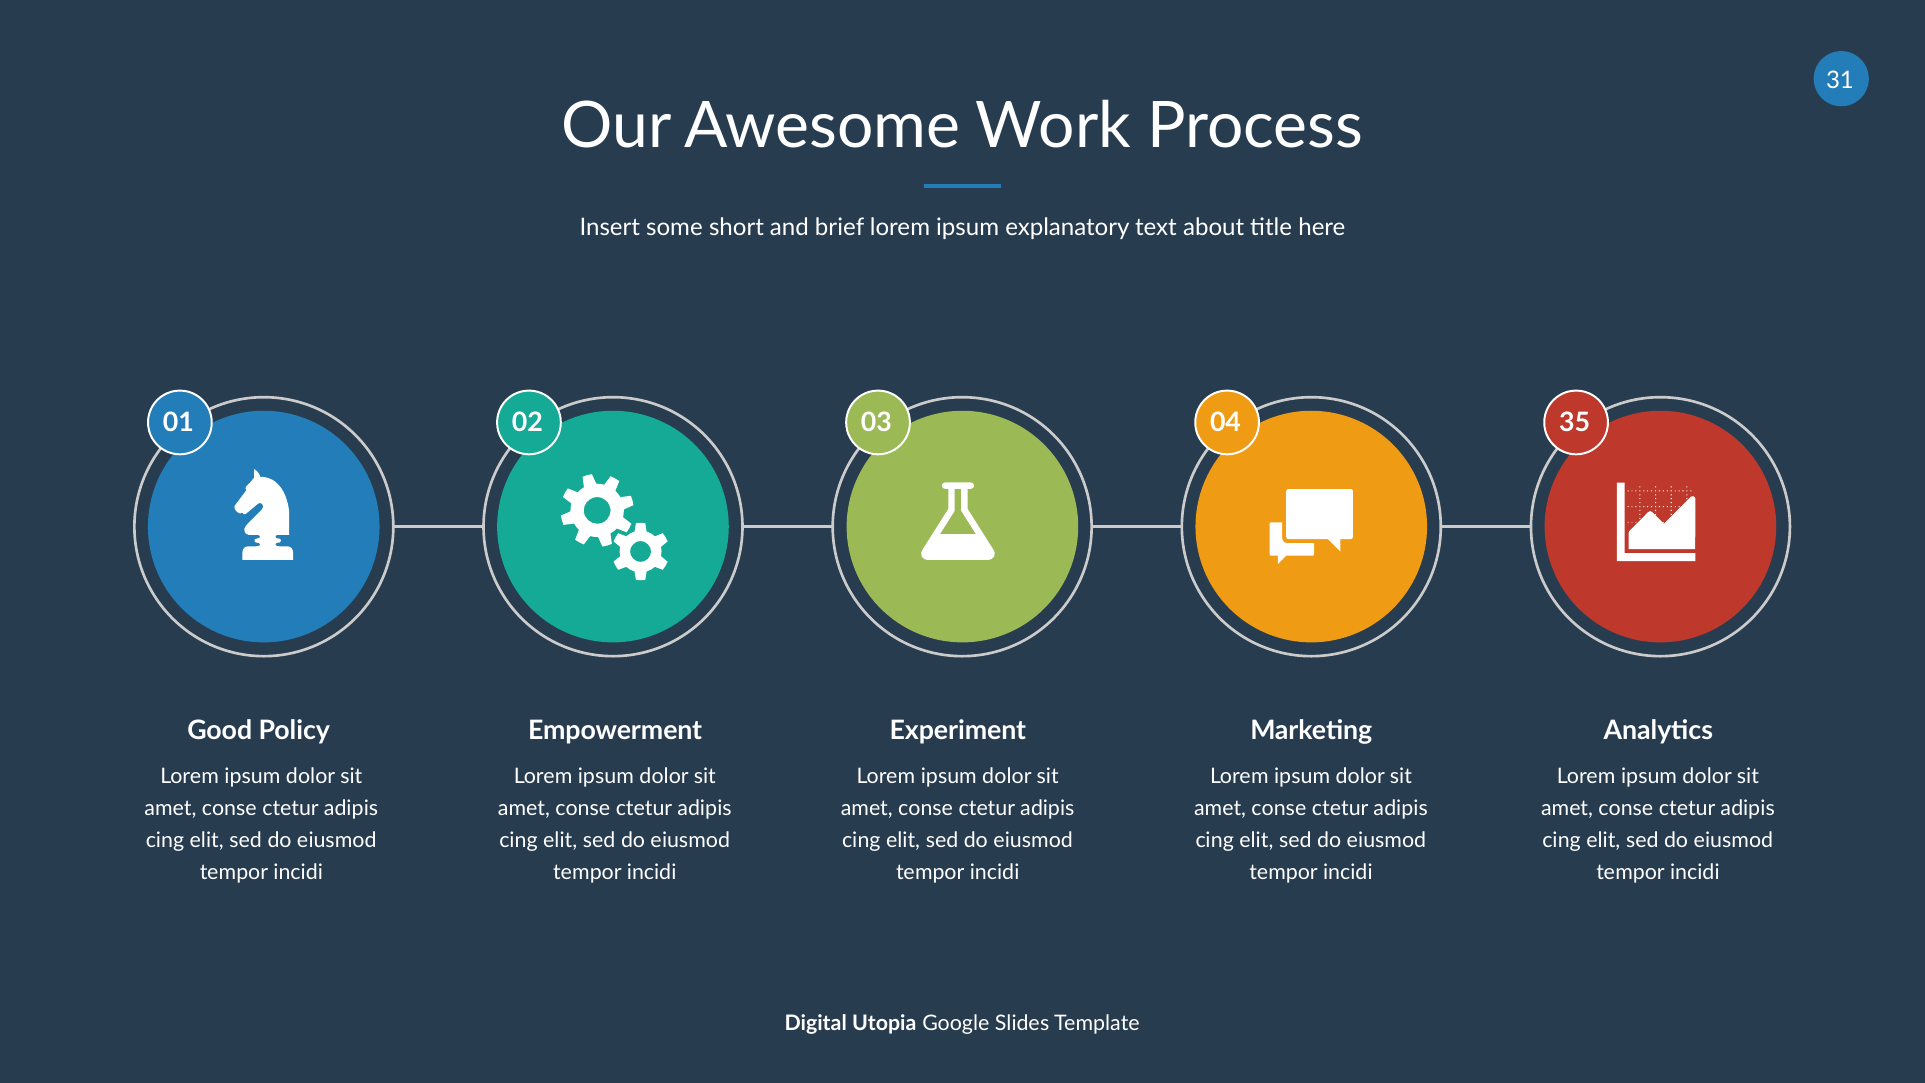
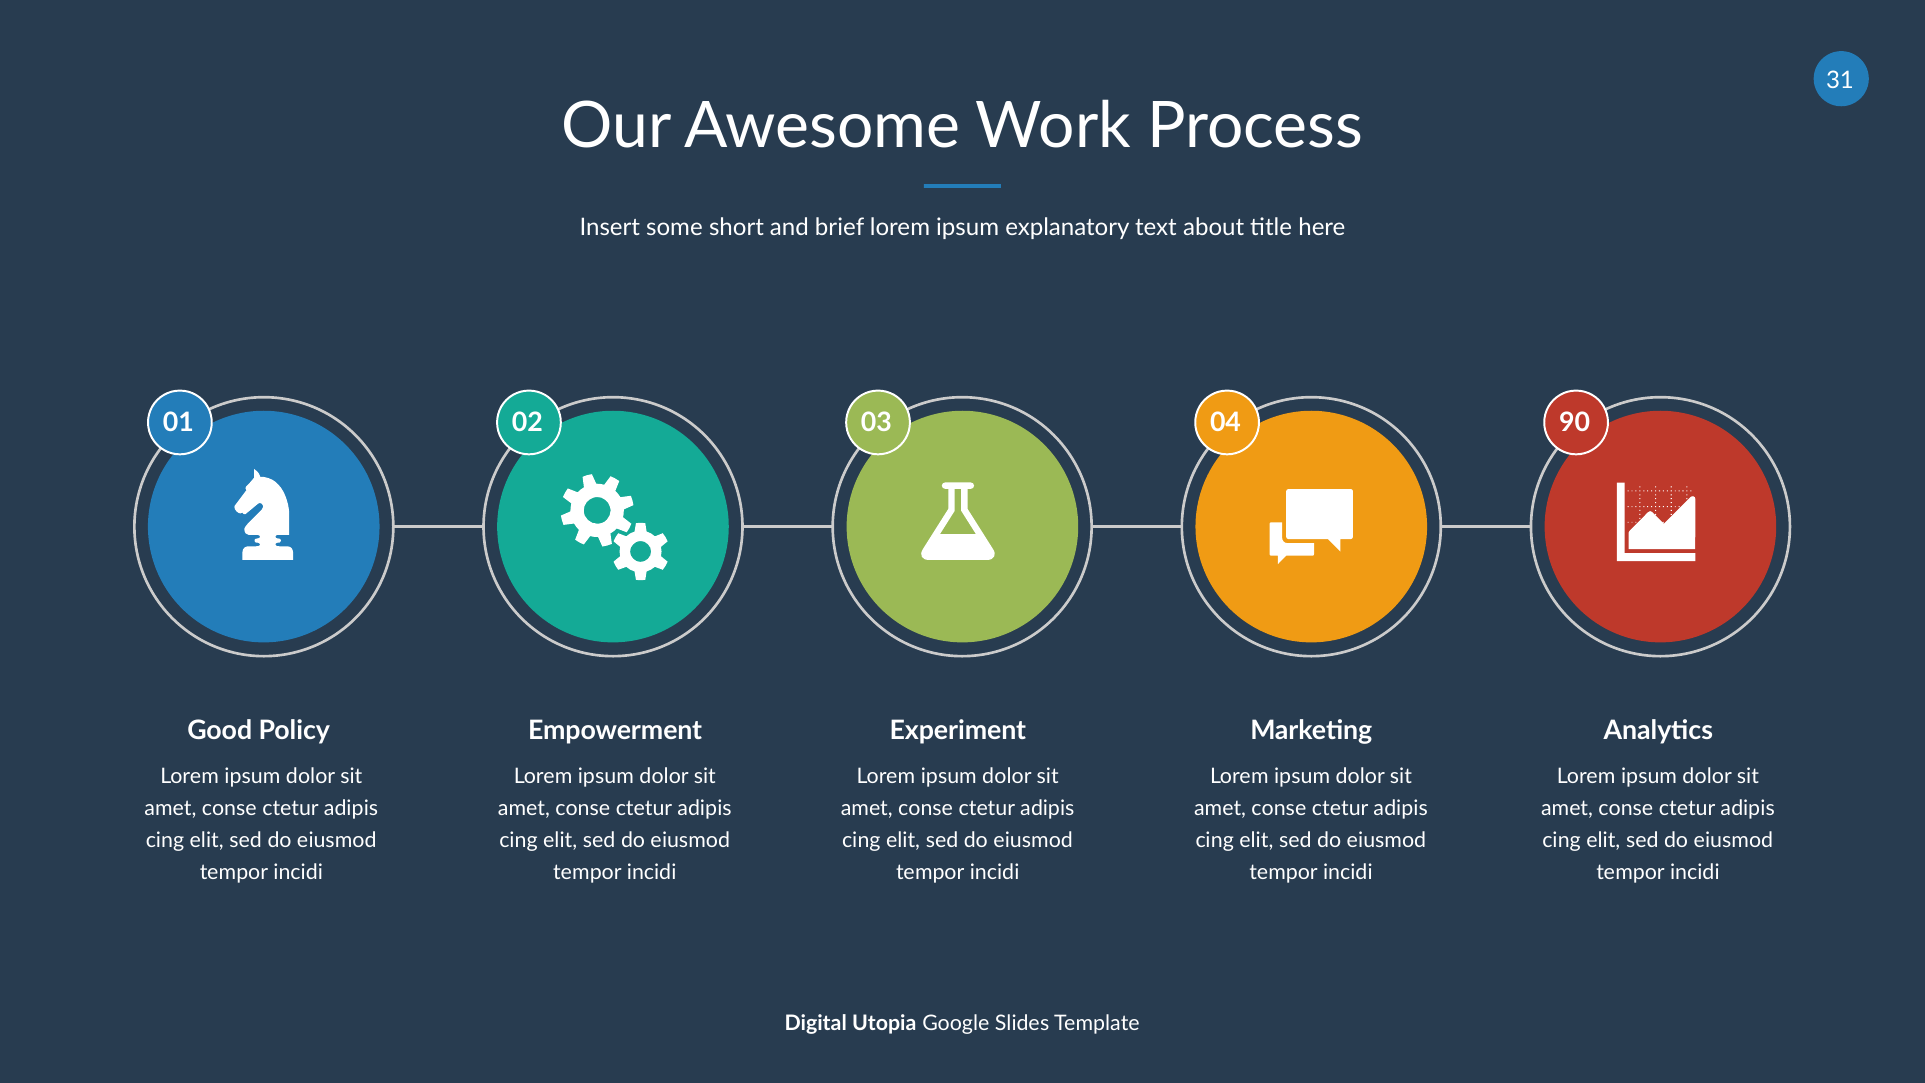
35: 35 -> 90
